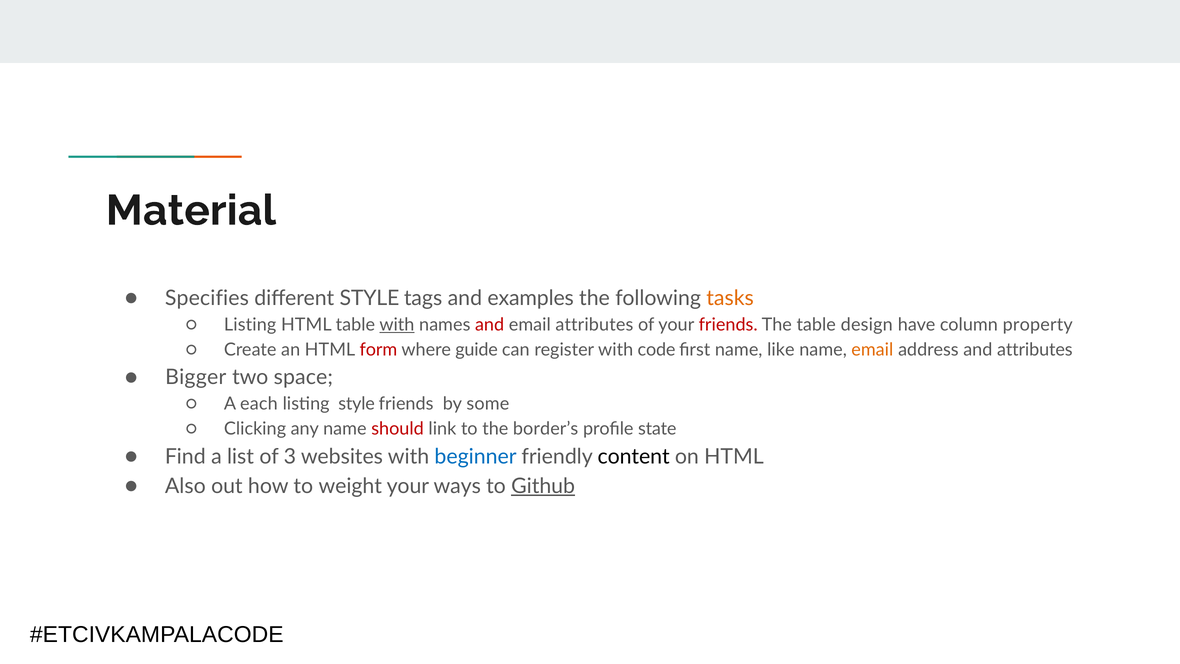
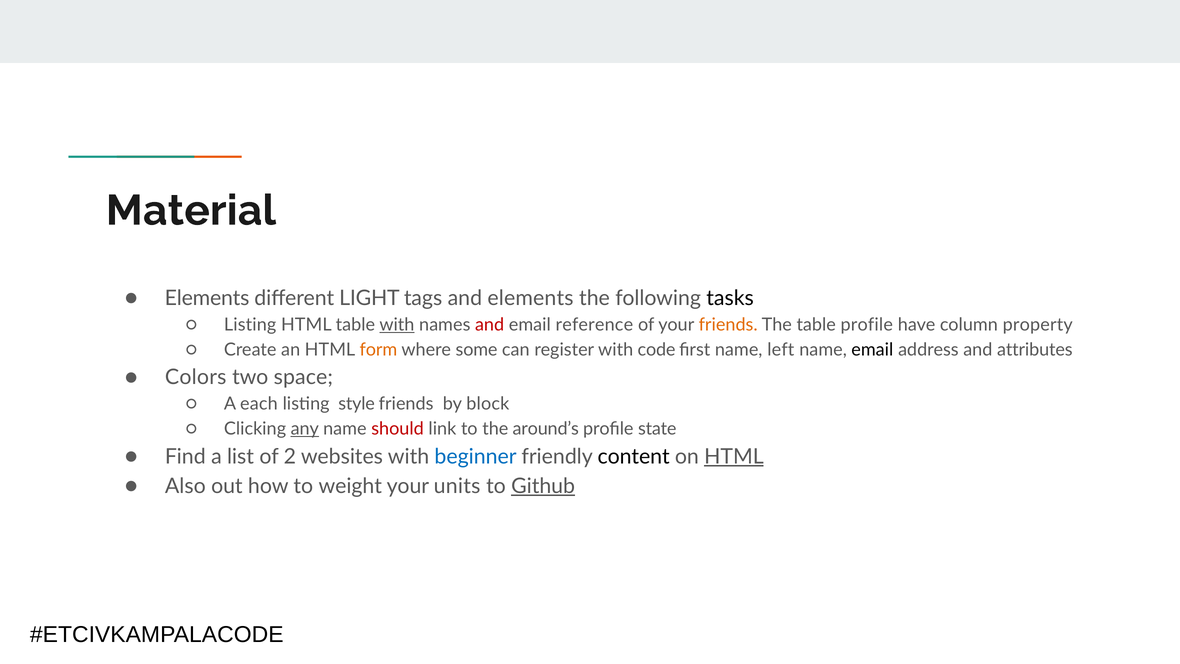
Specifies at (207, 298): Specifies -> Elements
different STYLE: STYLE -> LIGHT
and examples: examples -> elements
tasks colour: orange -> black
email attributes: attributes -> reference
friends at (728, 325) colour: red -> orange
table design: design -> profile
form colour: red -> orange
guide: guide -> some
like: like -> left
email at (872, 350) colour: orange -> black
Bigger: Bigger -> Colors
some: some -> block
any underline: none -> present
border’s: border’s -> around’s
3: 3 -> 2
HTML at (734, 456) underline: none -> present
ways: ways -> units
